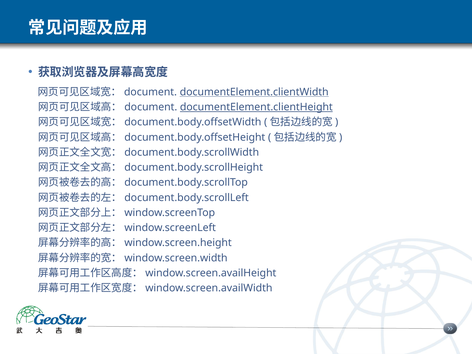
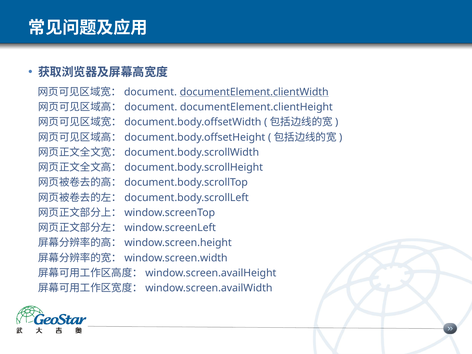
documentElement.clientHeight underline: present -> none
